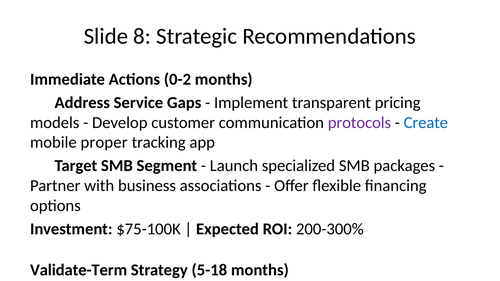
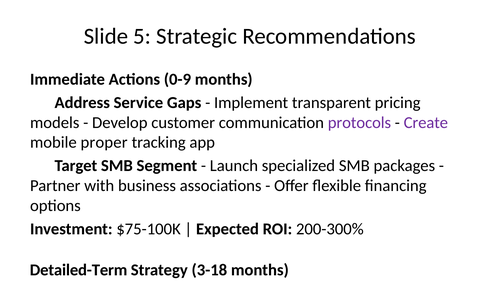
8: 8 -> 5
0-2: 0-2 -> 0-9
Create colour: blue -> purple
Validate-Term: Validate-Term -> Detailed-Term
5-18: 5-18 -> 3-18
